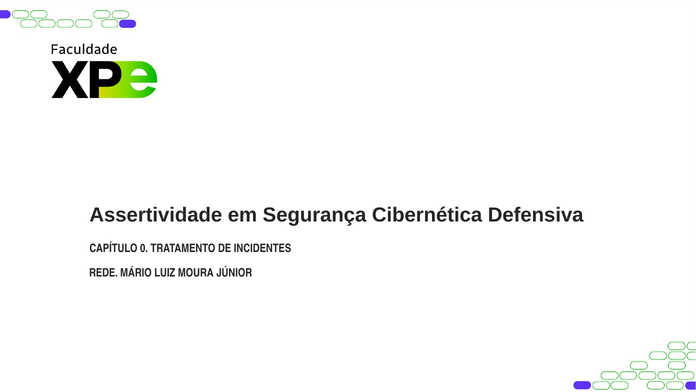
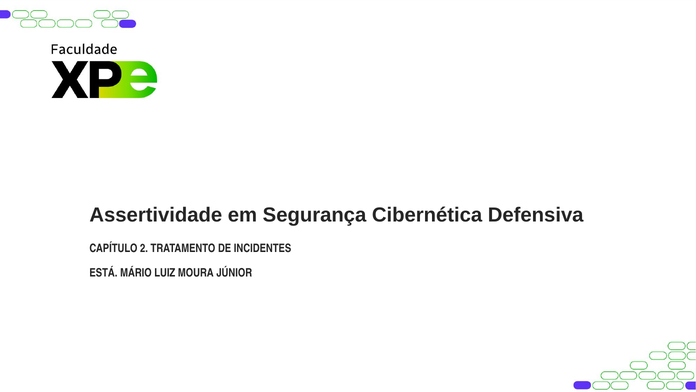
0: 0 -> 2
REDE: REDE -> ESTÁ
